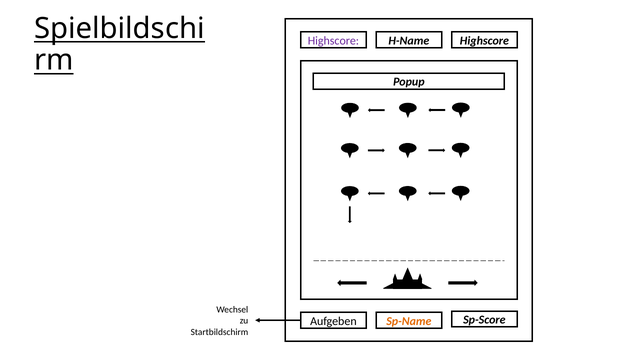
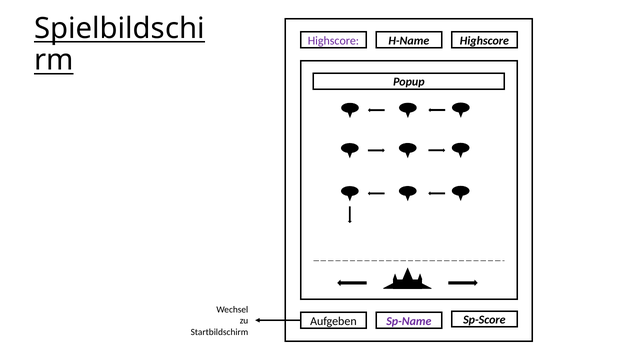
Sp-Name colour: orange -> purple
